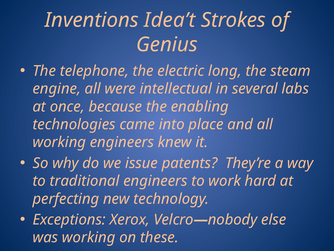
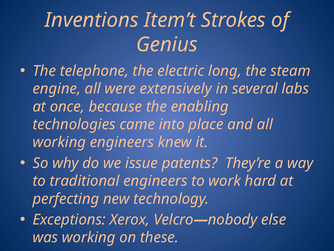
Idea’t: Idea’t -> Item’t
intellectual: intellectual -> extensively
